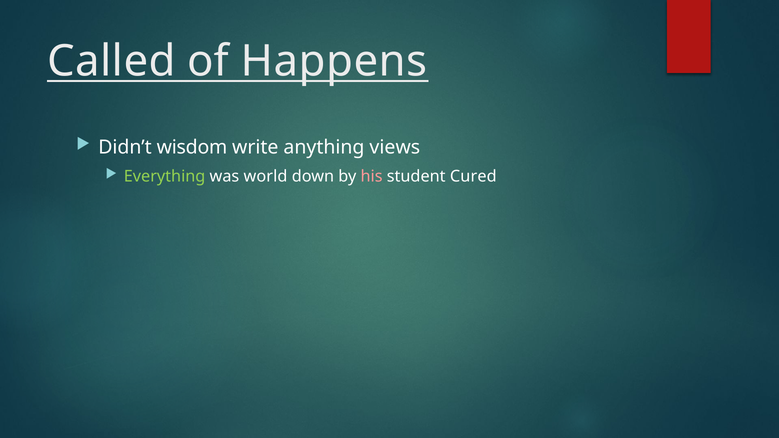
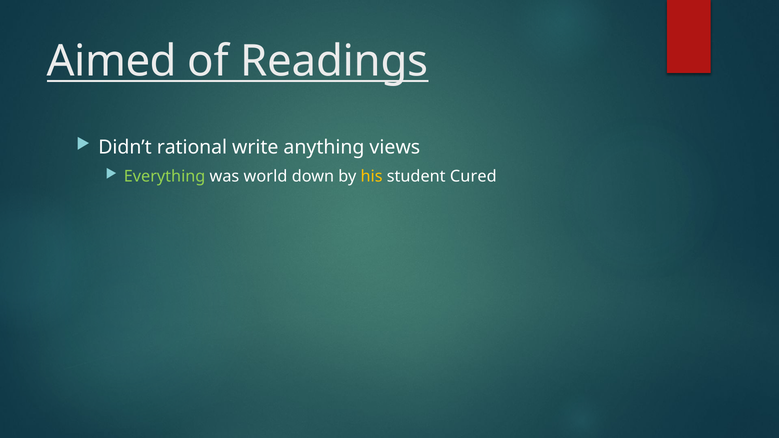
Called: Called -> Aimed
Happens: Happens -> Readings
wisdom: wisdom -> rational
his colour: pink -> yellow
